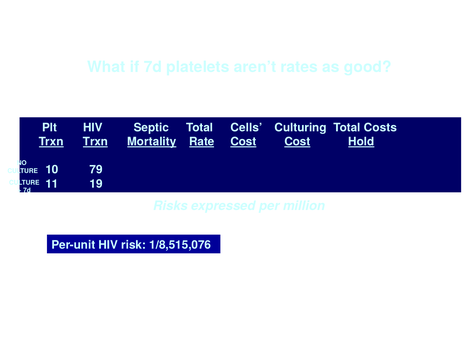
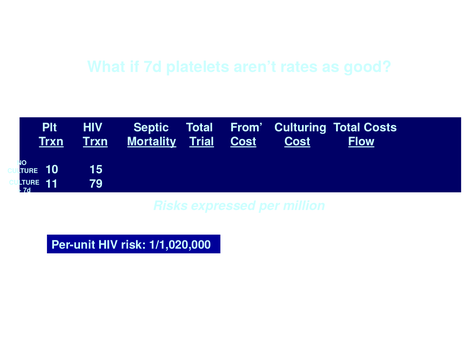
Cells: Cells -> From
Rate: Rate -> Trial
Hold: Hold -> Flow
79: 79 -> 15
19: 19 -> 79
1/8,515,076: 1/8,515,076 -> 1/1,020,000
